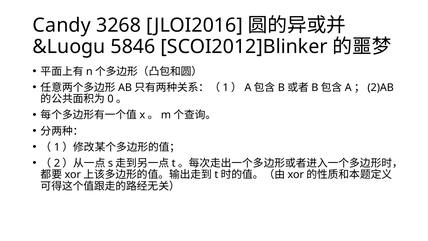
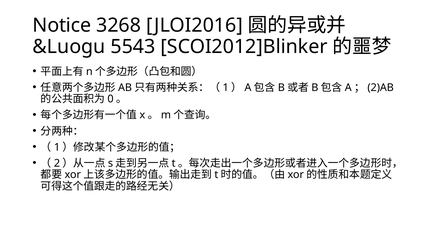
Candy: Candy -> Notice
5846: 5846 -> 5543
